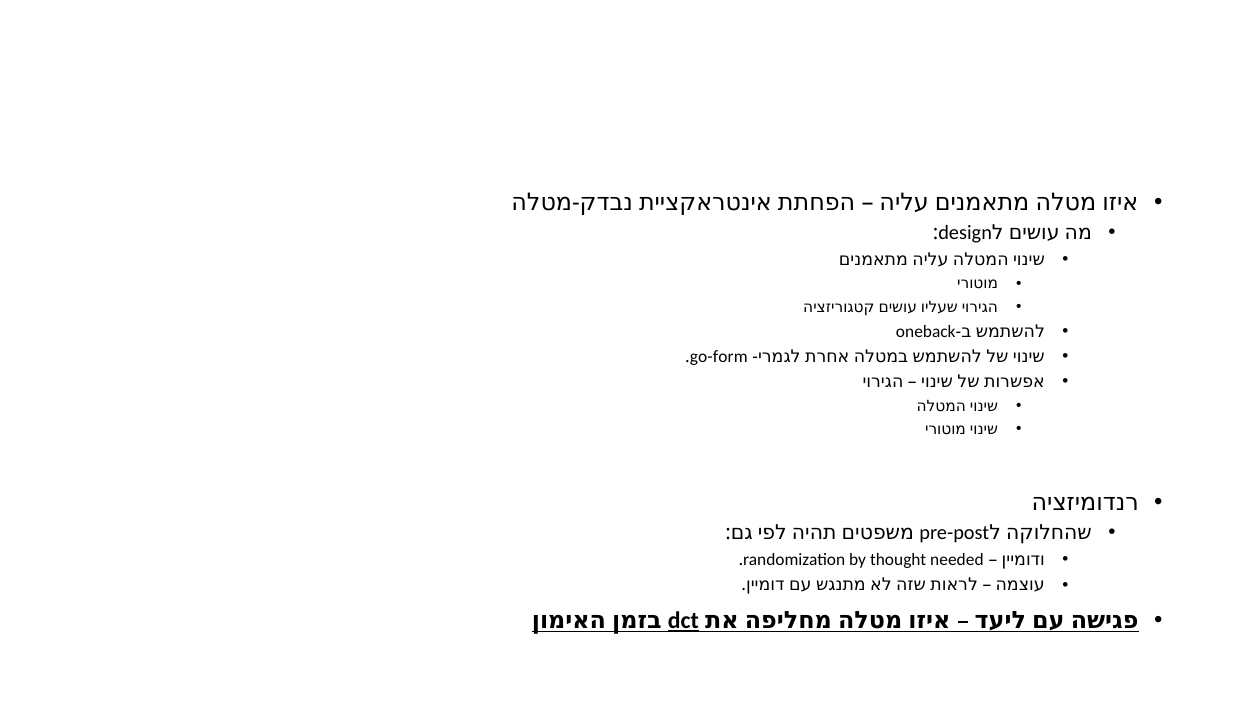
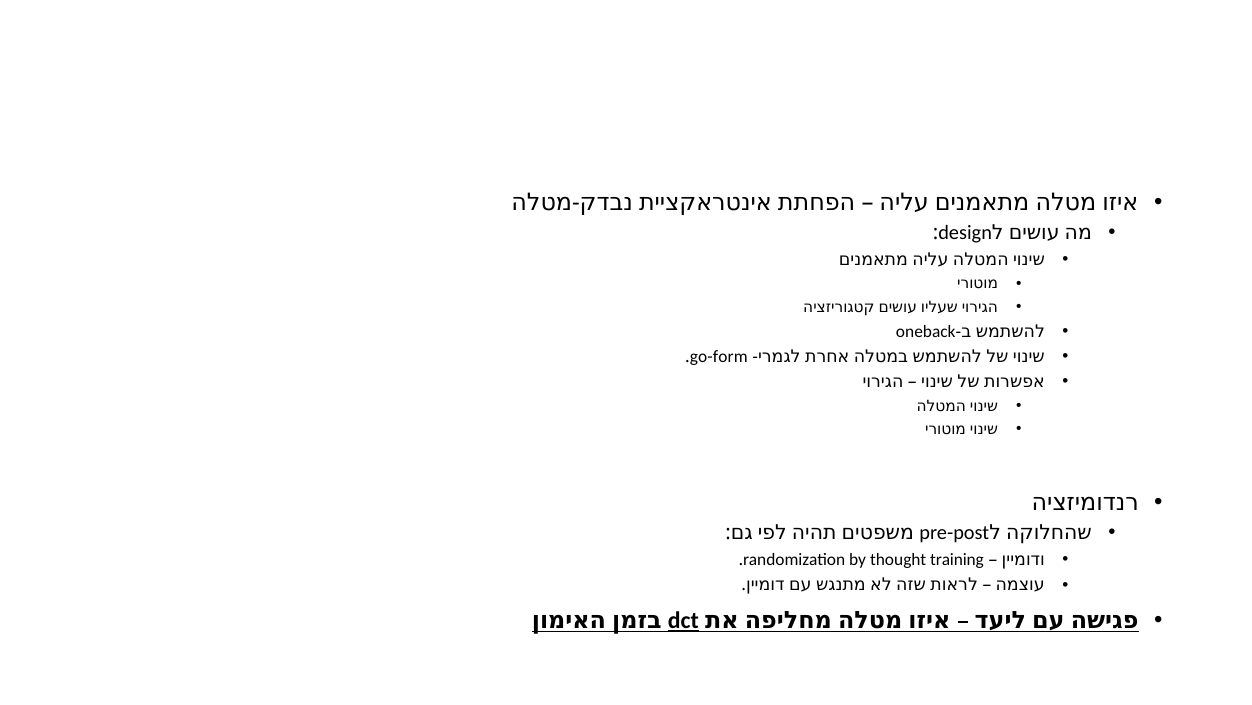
needed: needed -> training
